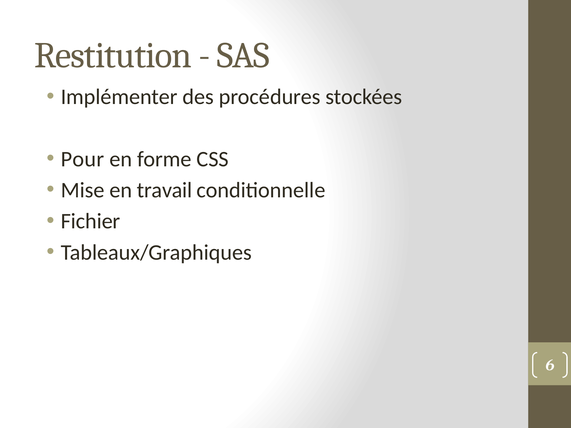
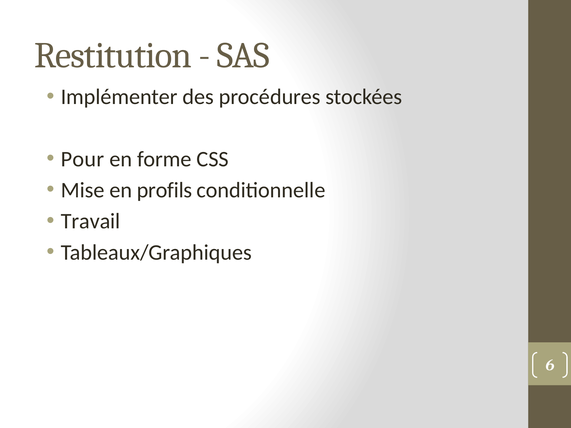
travail: travail -> profils
Fichier: Fichier -> Travail
